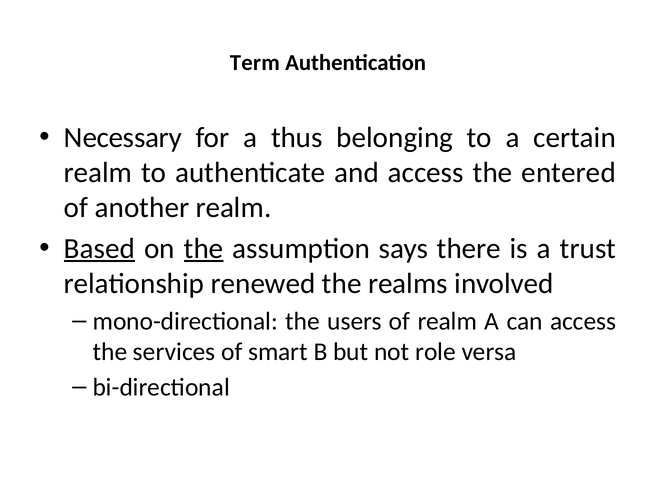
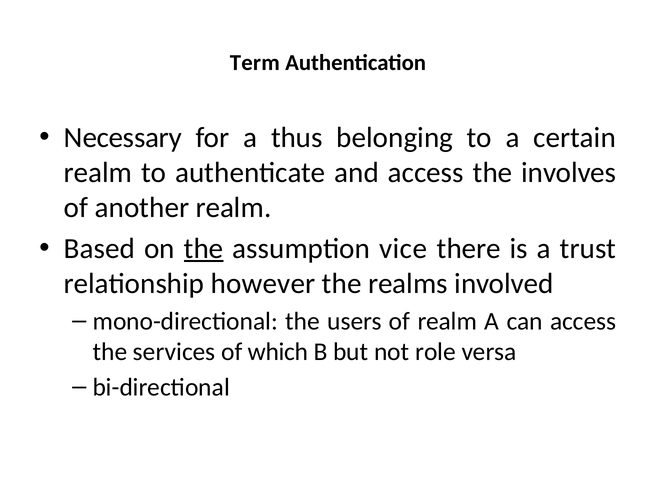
entered: entered -> involves
Based underline: present -> none
says: says -> vice
renewed: renewed -> however
smart: smart -> which
